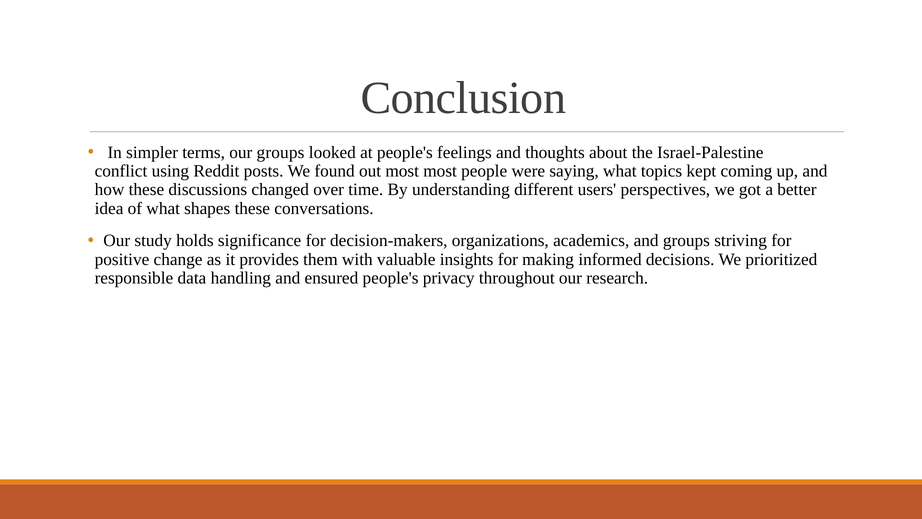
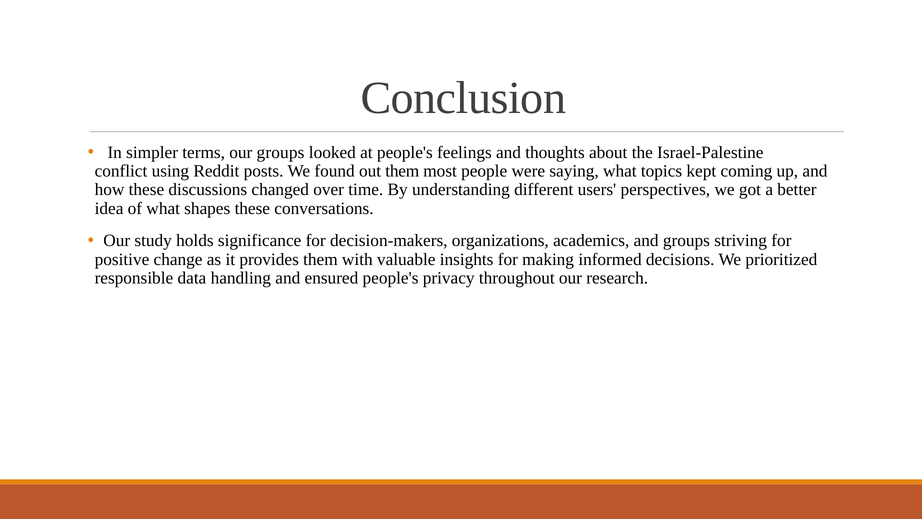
out most: most -> them
